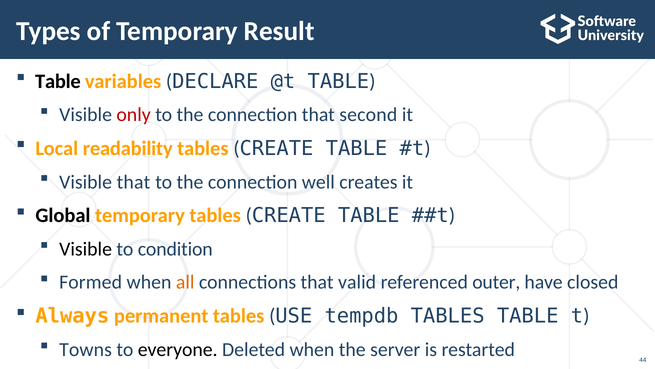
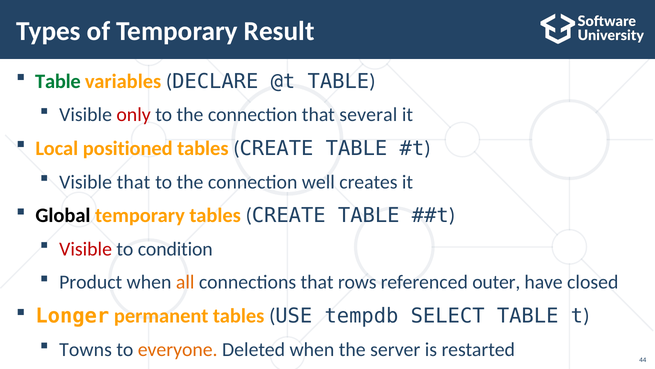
Table at (58, 81) colour: black -> green
second: second -> several
readability: readability -> positioned
Visible at (86, 249) colour: black -> red
Formed: Formed -> Product
valid: valid -> rows
Always: Always -> Longer
tempdb TABLES: TABLES -> SELECT
everyone colour: black -> orange
